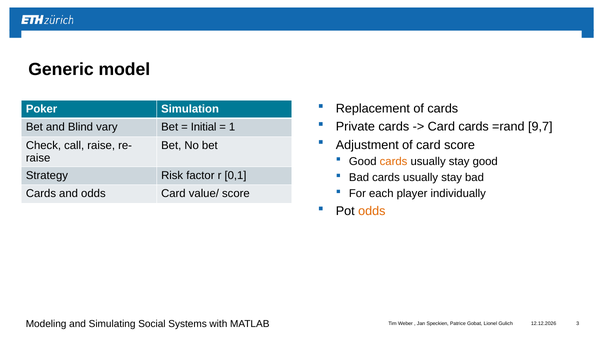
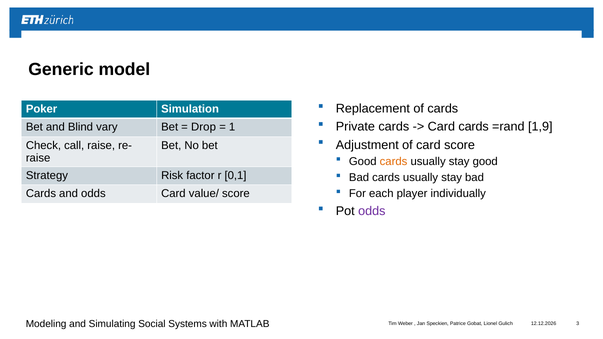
9,7: 9,7 -> 1,9
Initial: Initial -> Drop
odds at (372, 211) colour: orange -> purple
